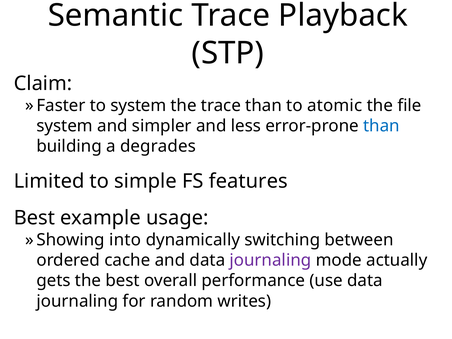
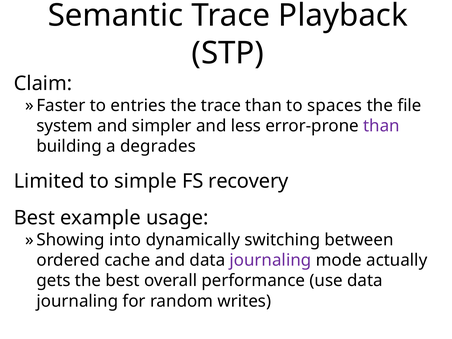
to system: system -> entries
atomic: atomic -> spaces
than at (381, 126) colour: blue -> purple
features: features -> recovery
